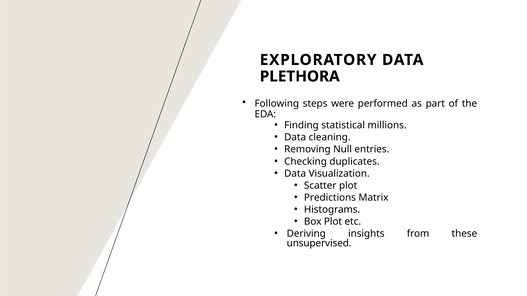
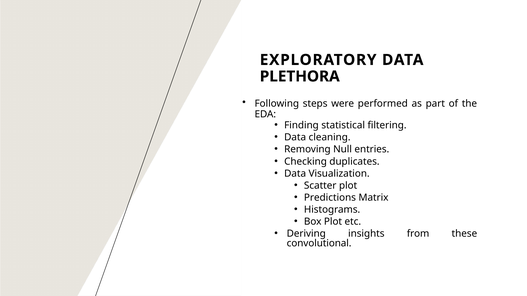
millions: millions -> filtering
unsupervised: unsupervised -> convolutional
